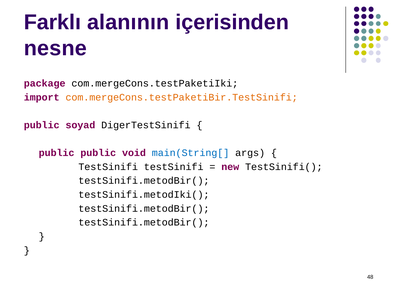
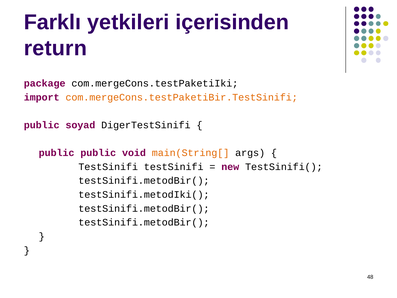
alanının: alanının -> yetkileri
nesne: nesne -> return
main(String[ colour: blue -> orange
